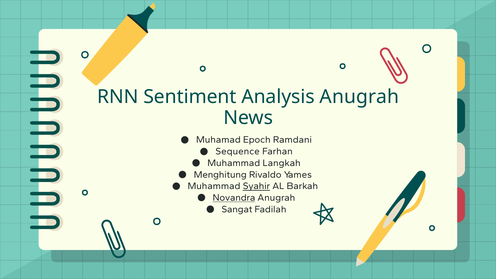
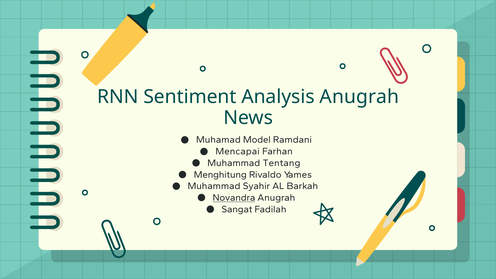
Epoch: Epoch -> Model
Sequence: Sequence -> Mencapai
Langkah: Langkah -> Tentang
Syahir underline: present -> none
